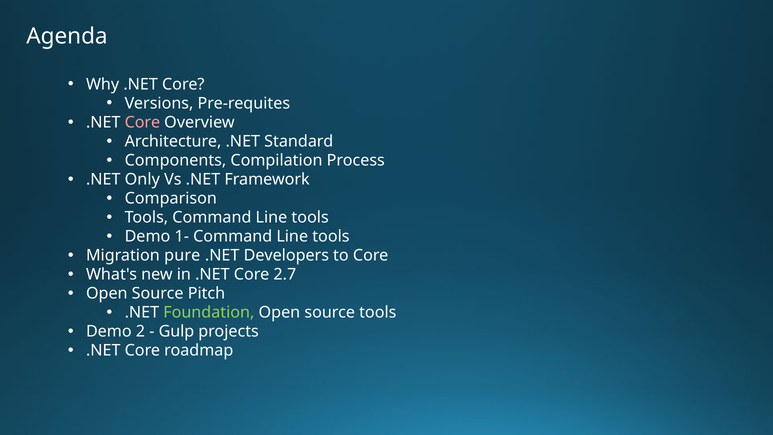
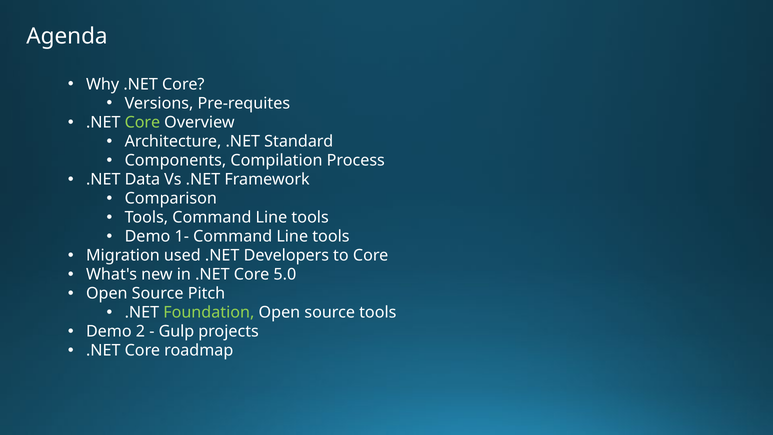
Core at (142, 122) colour: pink -> light green
Only: Only -> Data
pure: pure -> used
2.7: 2.7 -> 5.0
